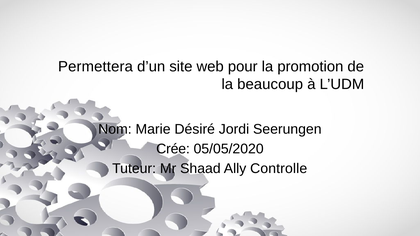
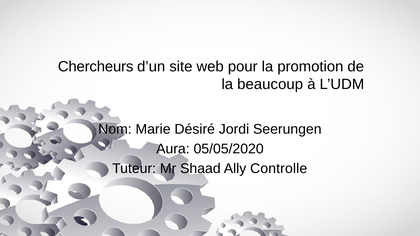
Permettera: Permettera -> Chercheurs
Crée: Crée -> Aura
